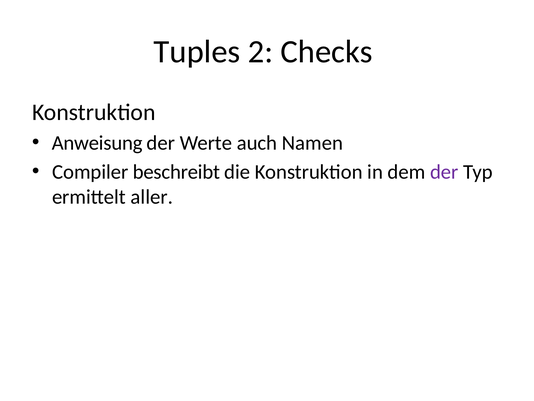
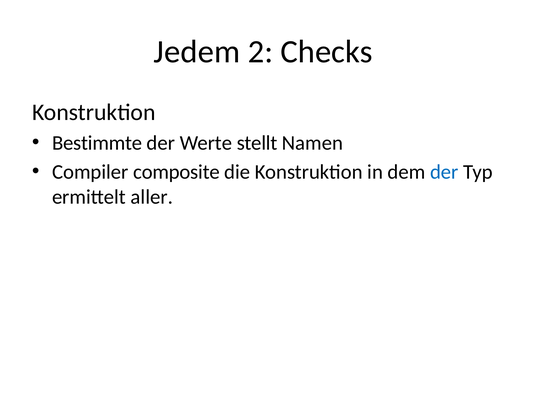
Tuples: Tuples -> Jedem
Anweisung: Anweisung -> Bestimmte
auch: auch -> stellt
beschreibt: beschreibt -> composite
der at (444, 172) colour: purple -> blue
